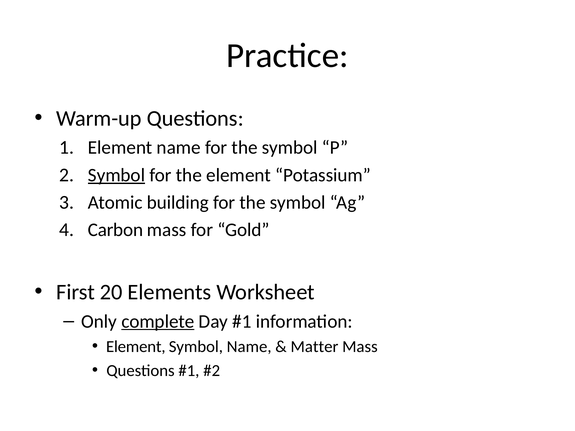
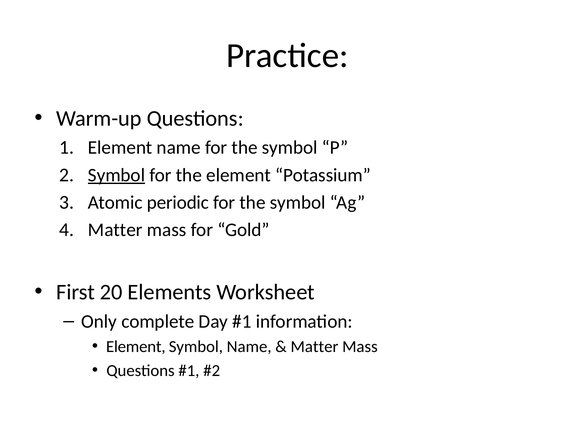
building: building -> periodic
Carbon at (115, 230): Carbon -> Matter
complete underline: present -> none
